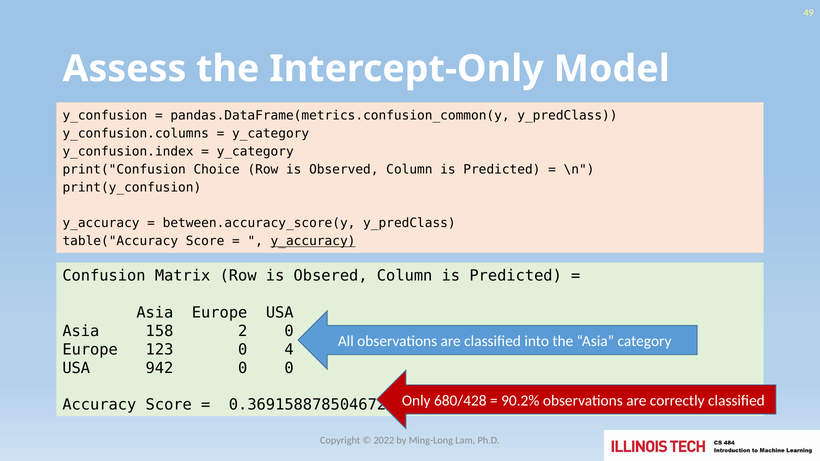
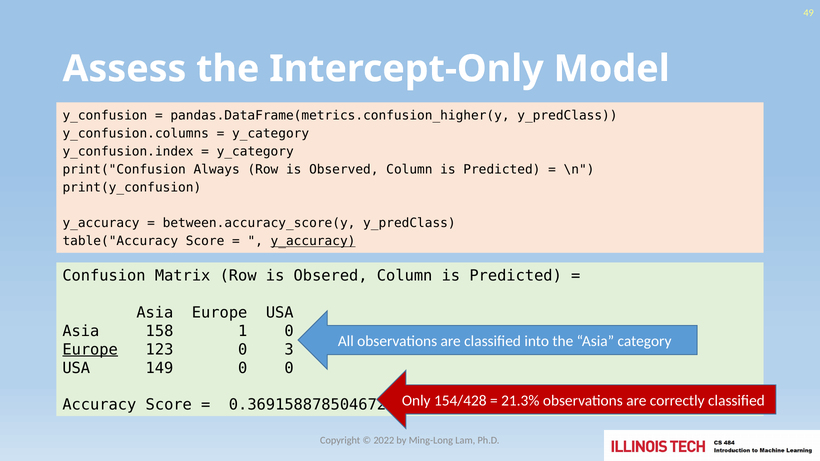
pandas.DataFrame(metrics.confusion_common(y: pandas.DataFrame(metrics.confusion_common(y -> pandas.DataFrame(metrics.confusion_higher(y
Choice: Choice -> Always
2: 2 -> 1
Europe at (90, 350) underline: none -> present
4: 4 -> 3
942: 942 -> 149
680/428: 680/428 -> 154/428
90.2%: 90.2% -> 21.3%
